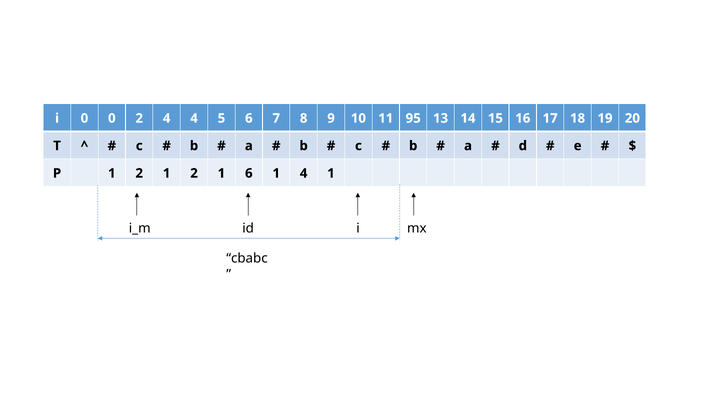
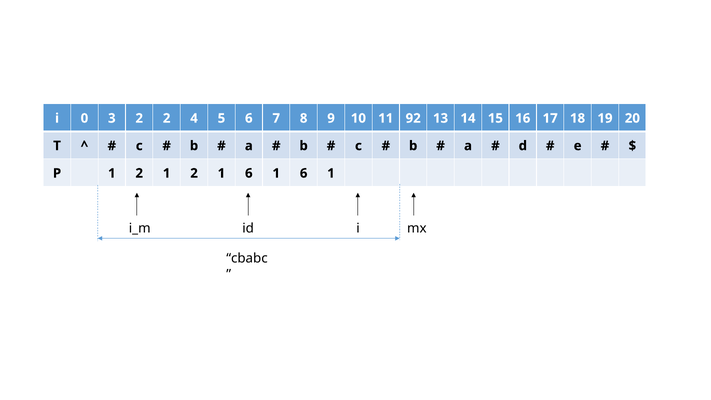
0 0: 0 -> 3
2 4: 4 -> 2
95: 95 -> 92
6 1 4: 4 -> 6
